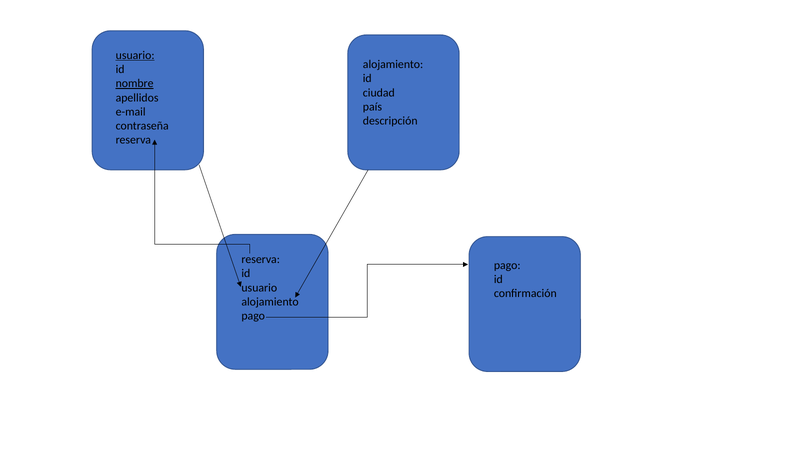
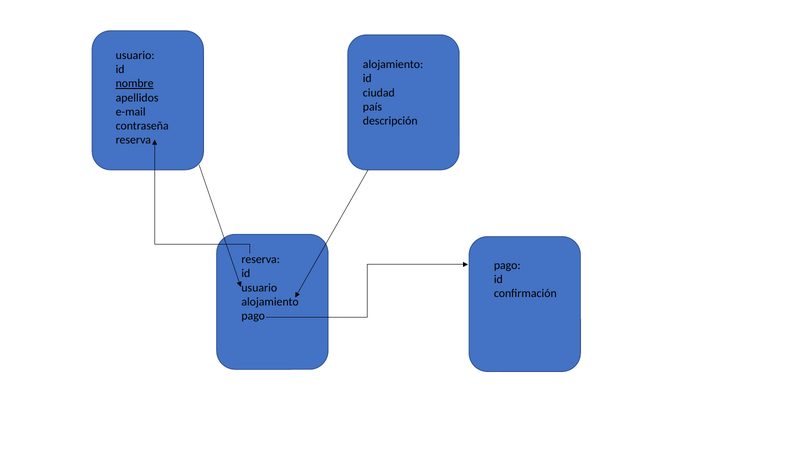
usuario at (135, 55) underline: present -> none
